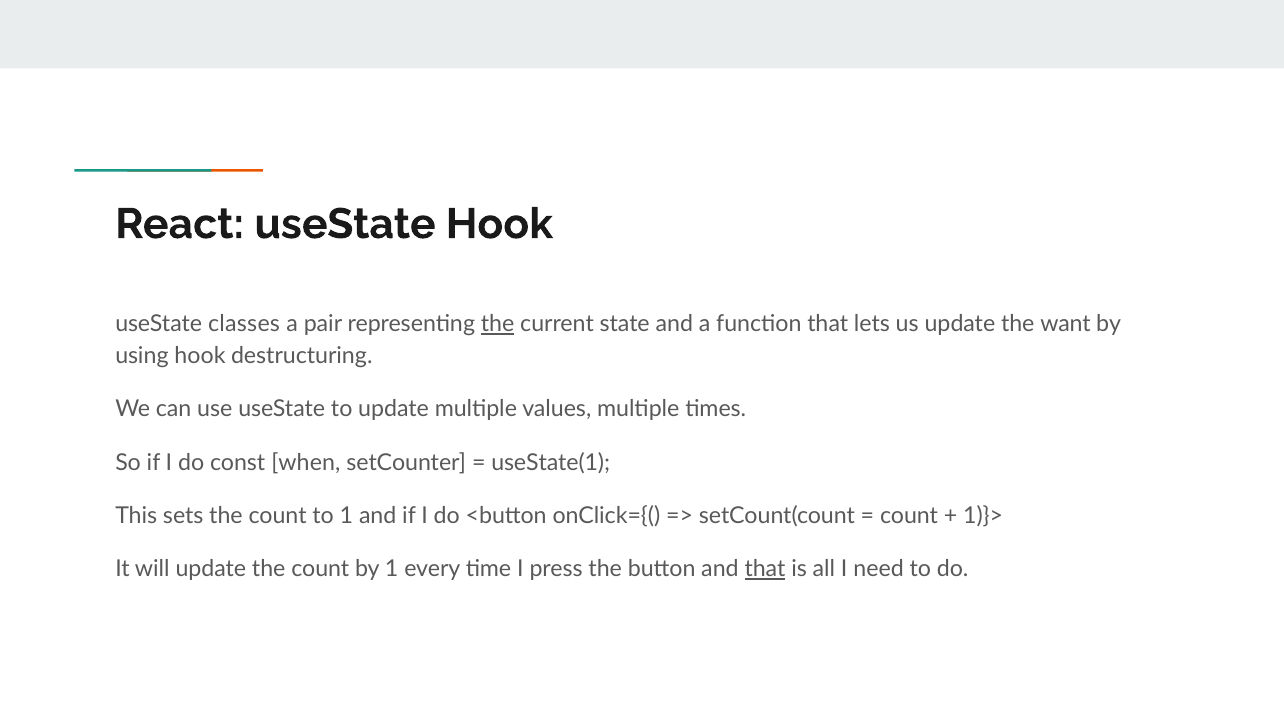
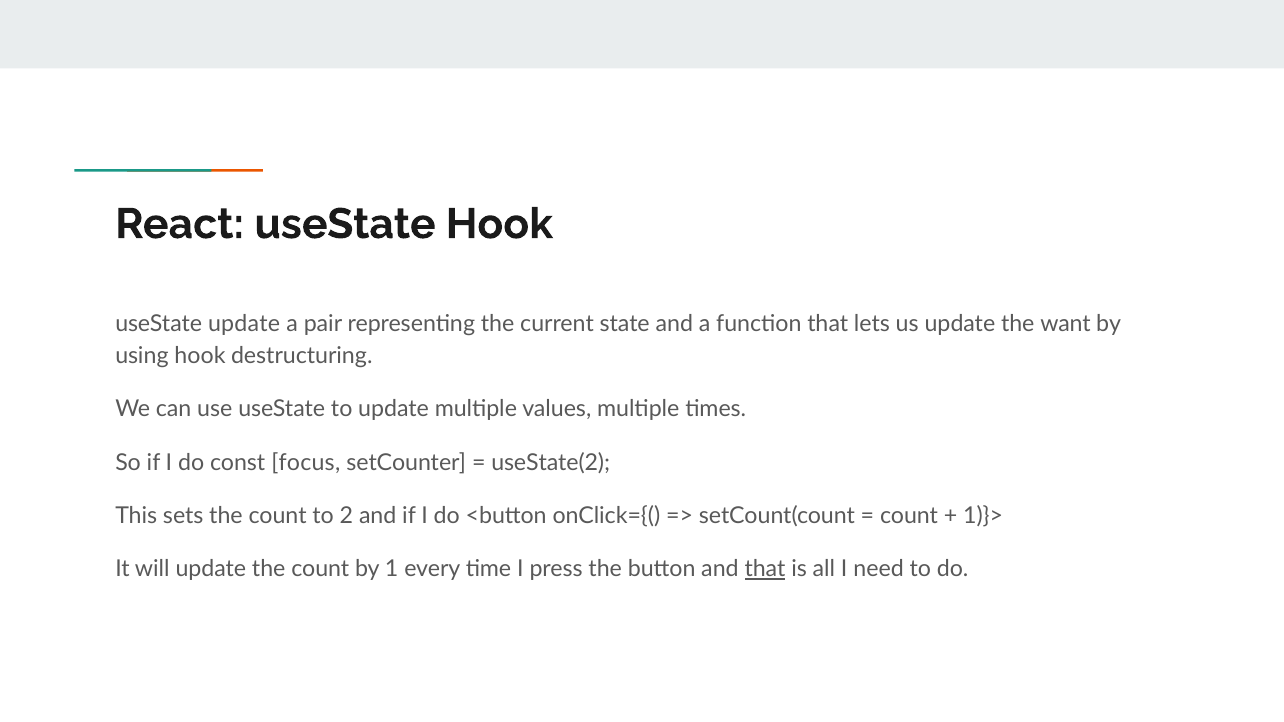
useState classes: classes -> update
the at (498, 324) underline: present -> none
when: when -> focus
useState(1: useState(1 -> useState(2
to 1: 1 -> 2
